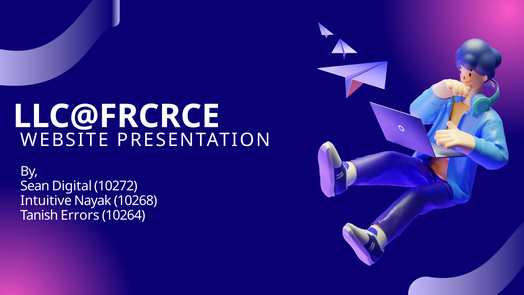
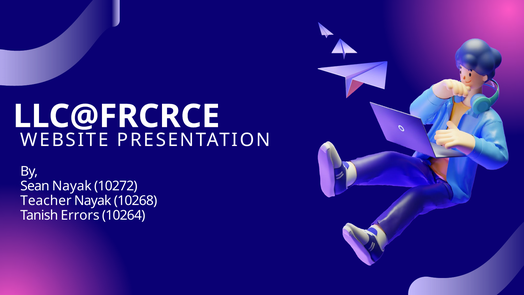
Sean Digital: Digital -> Nayak
Intuitive: Intuitive -> Teacher
